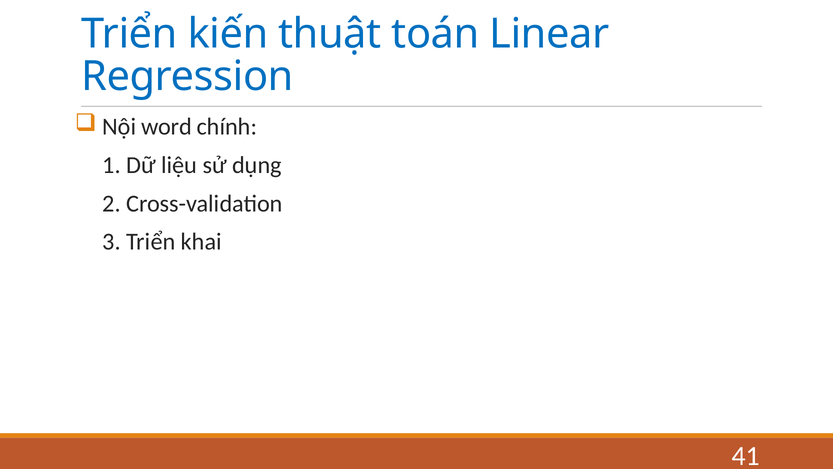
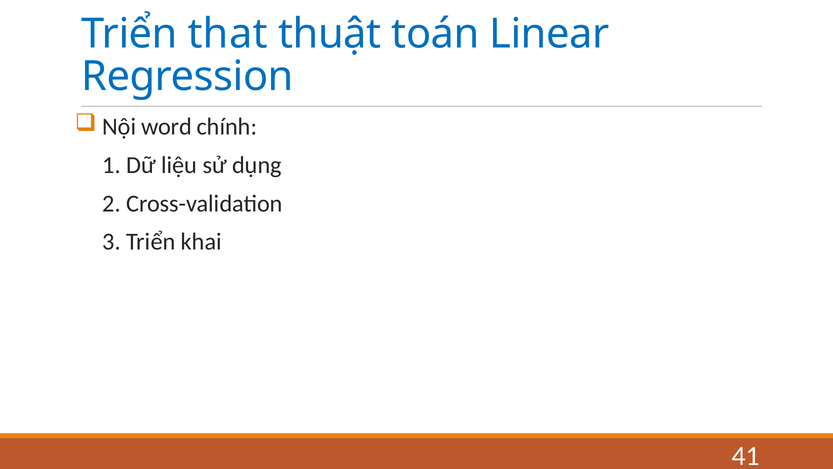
kiến: kiến -> that
